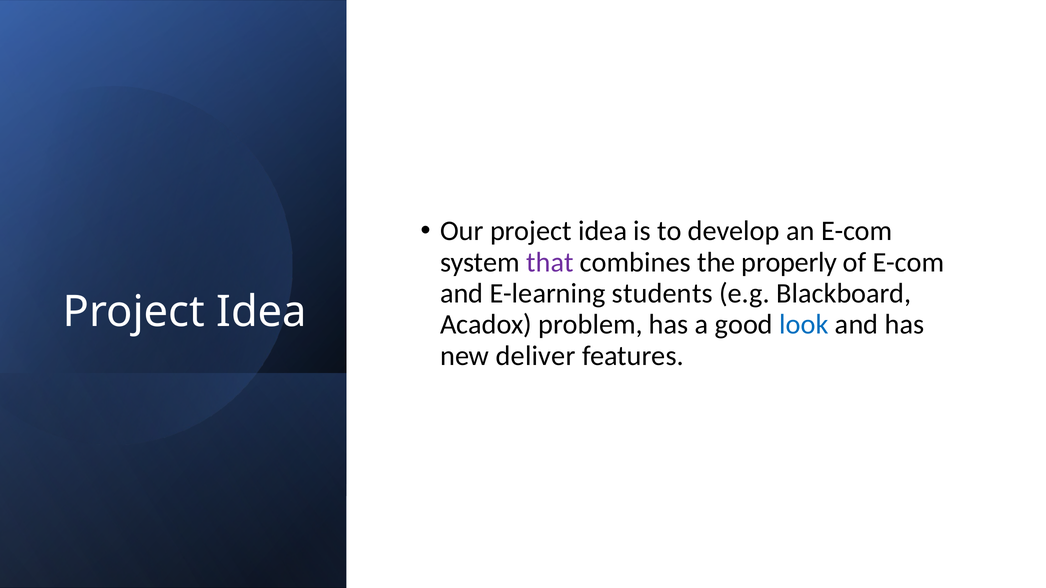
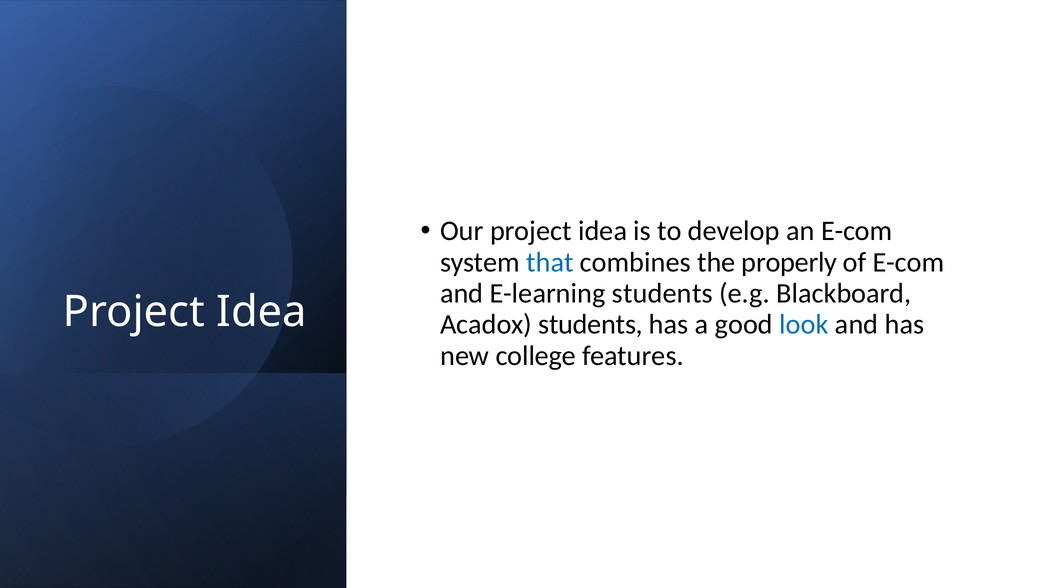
that colour: purple -> blue
Acadox problem: problem -> students
deliver: deliver -> college
